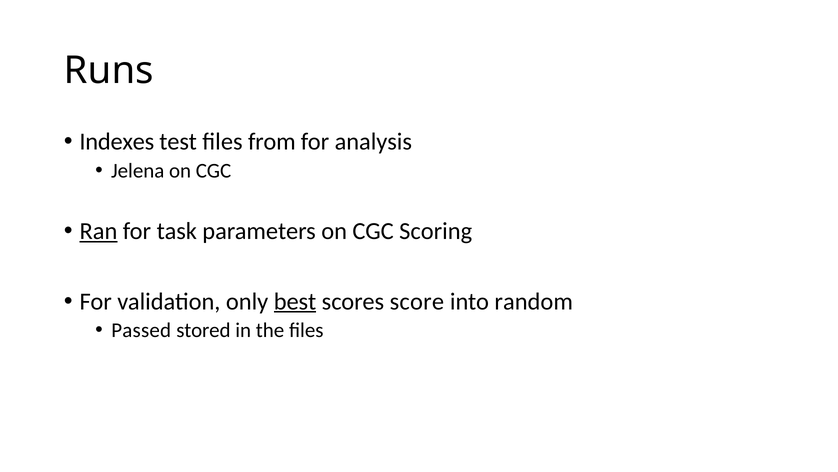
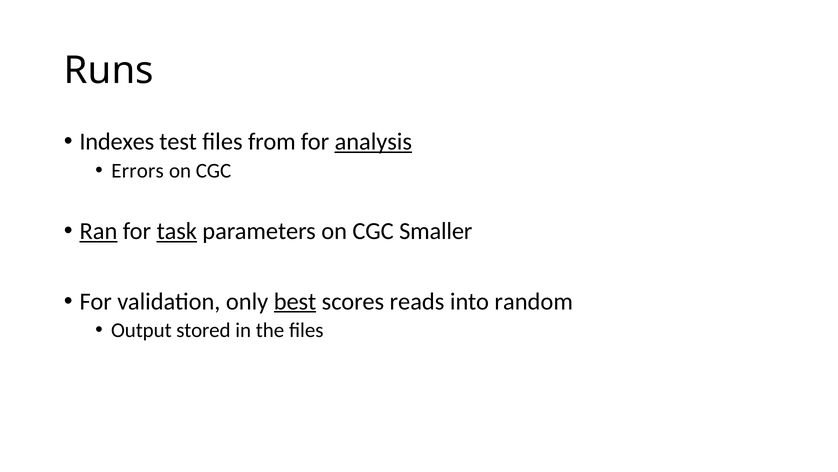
analysis underline: none -> present
Jelena: Jelena -> Errors
task underline: none -> present
Scoring: Scoring -> Smaller
score: score -> reads
Passed: Passed -> Output
